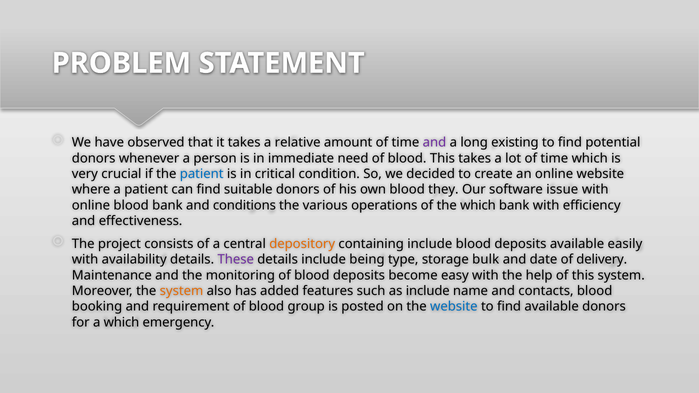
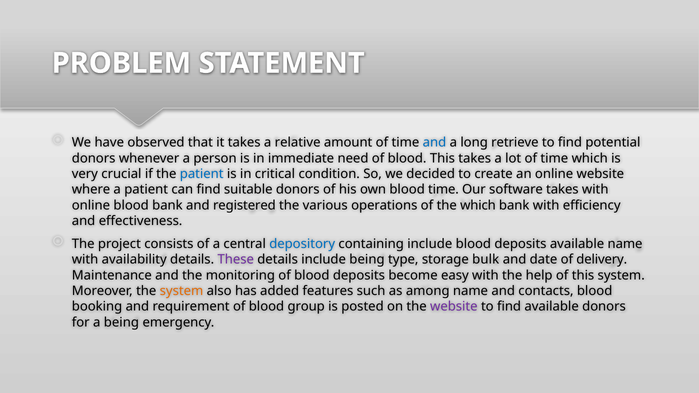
and at (434, 143) colour: purple -> blue
existing: existing -> retrieve
blood they: they -> time
software issue: issue -> takes
conditions: conditions -> registered
depository colour: orange -> blue
available easily: easily -> name
as include: include -> among
website at (454, 307) colour: blue -> purple
a which: which -> being
